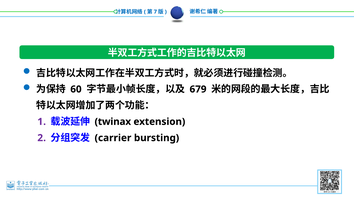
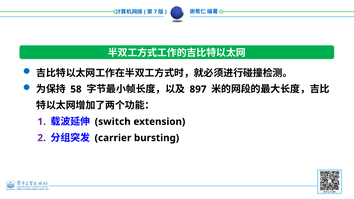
60: 60 -> 58
679: 679 -> 897
twinax: twinax -> switch
